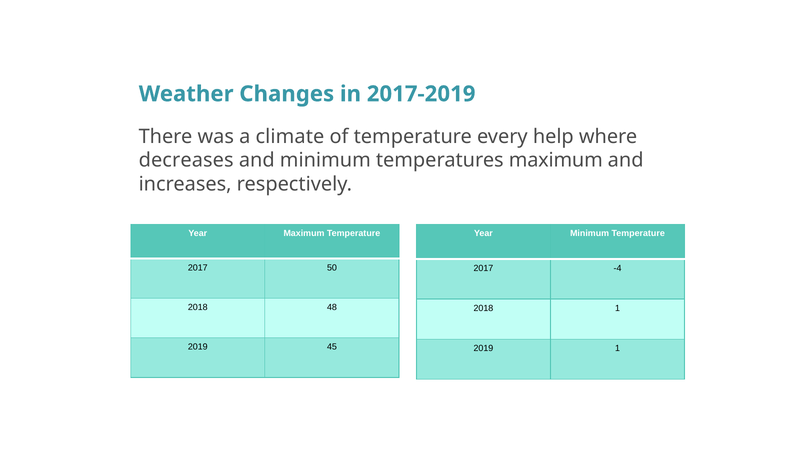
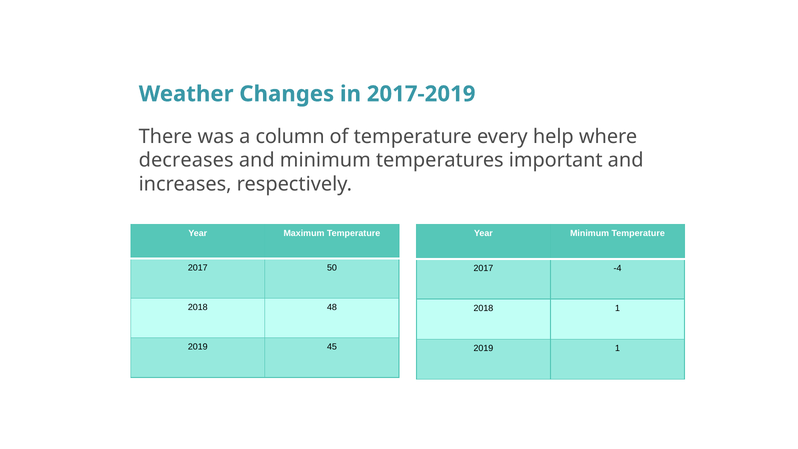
climate: climate -> column
temperatures maximum: maximum -> important
